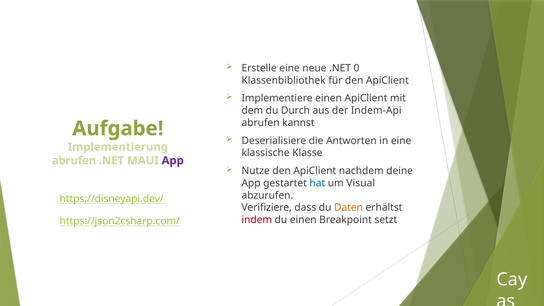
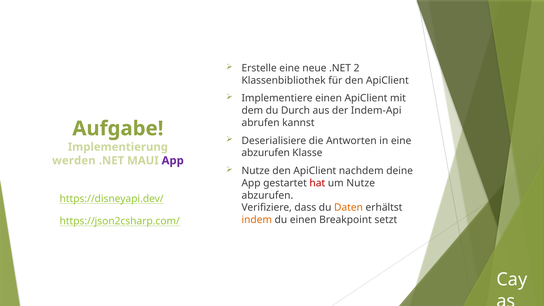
0: 0 -> 2
klassische at (266, 153): klassische -> abzurufen
abrufen at (74, 161): abrufen -> werden
hat colour: blue -> red
um Visual: Visual -> Nutze
indem colour: red -> orange
